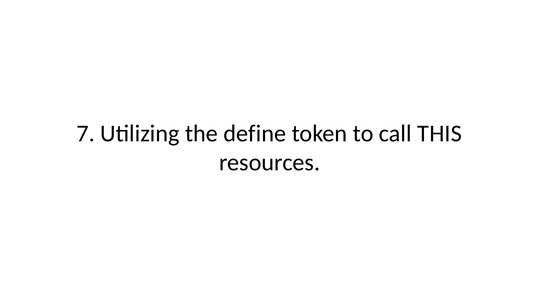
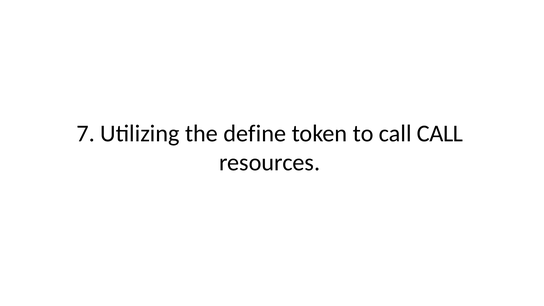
call THIS: THIS -> CALL
